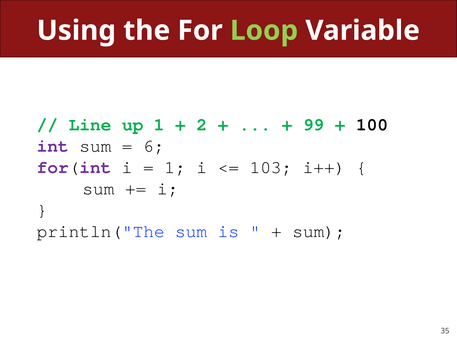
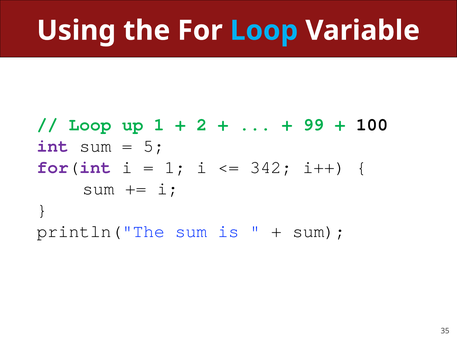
Loop at (264, 31) colour: light green -> light blue
Line at (90, 125): Line -> Loop
6: 6 -> 5
103: 103 -> 342
